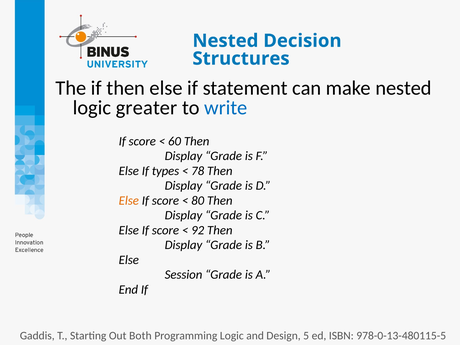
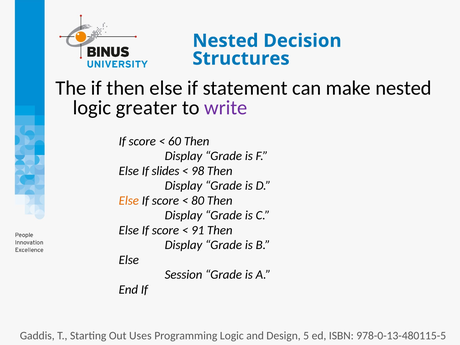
write colour: blue -> purple
types: types -> slides
78: 78 -> 98
92: 92 -> 91
Both: Both -> Uses
